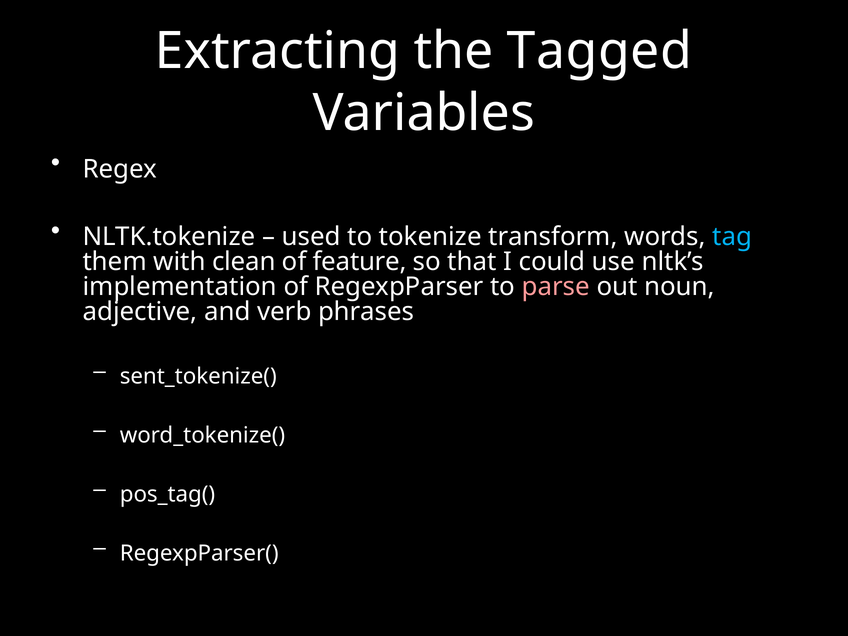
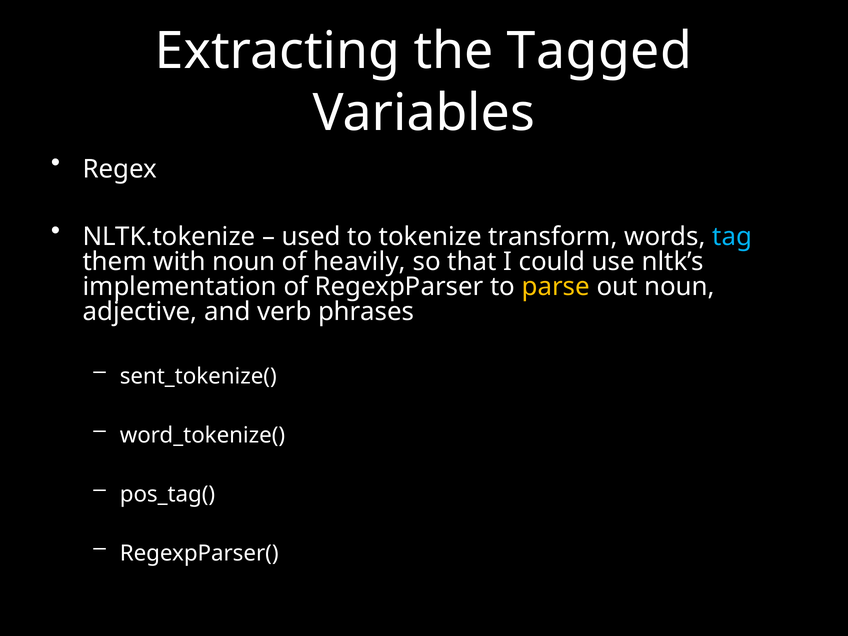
with clean: clean -> noun
feature: feature -> heavily
parse colour: pink -> yellow
